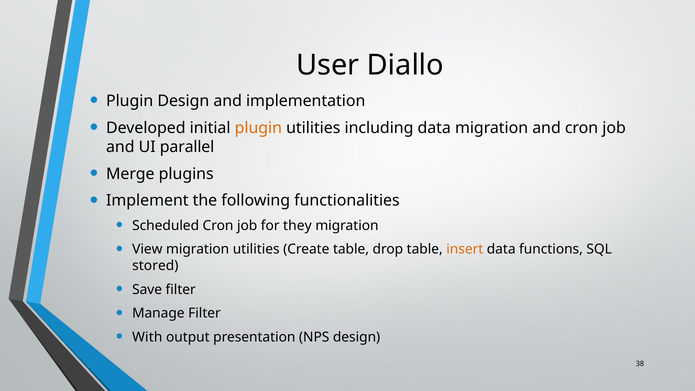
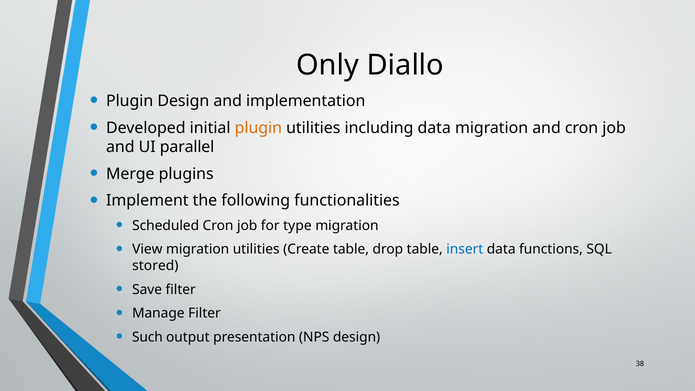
User: User -> Only
they: they -> type
insert colour: orange -> blue
With: With -> Such
